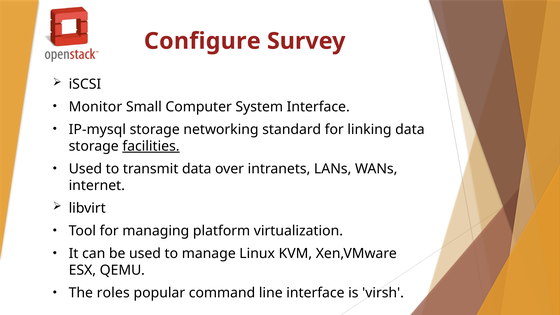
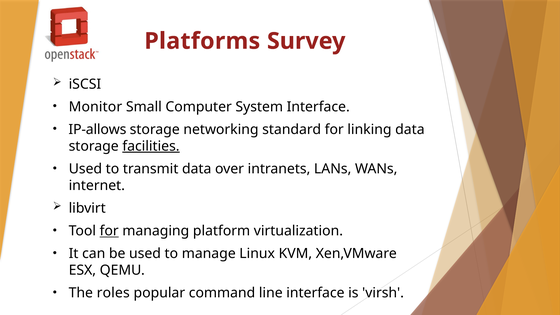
Configure: Configure -> Platforms
IP-mysql: IP-mysql -> IP-allows
for at (109, 231) underline: none -> present
